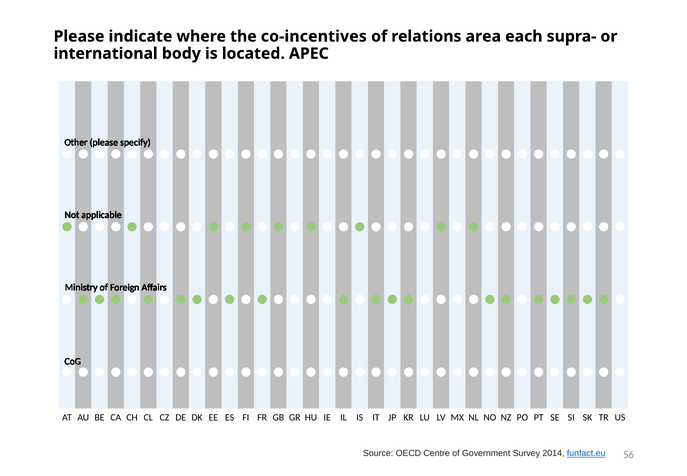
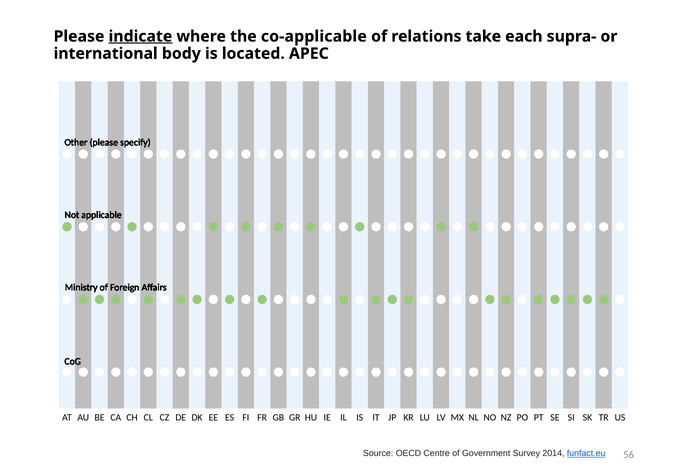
indicate underline: none -> present
co-incentives: co-incentives -> co-applicable
area: area -> take
